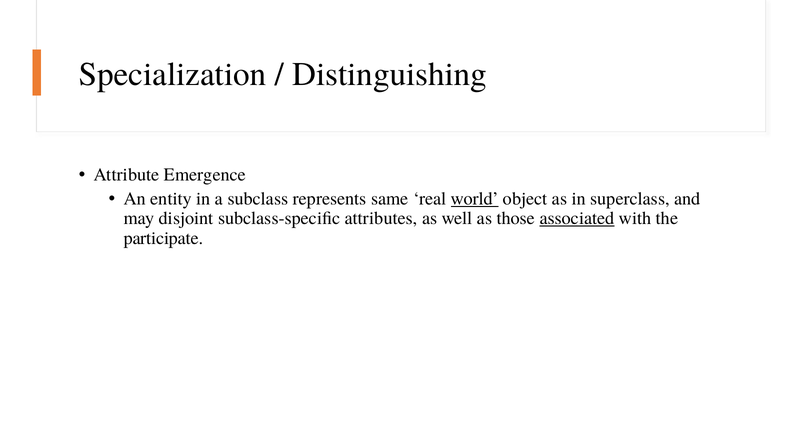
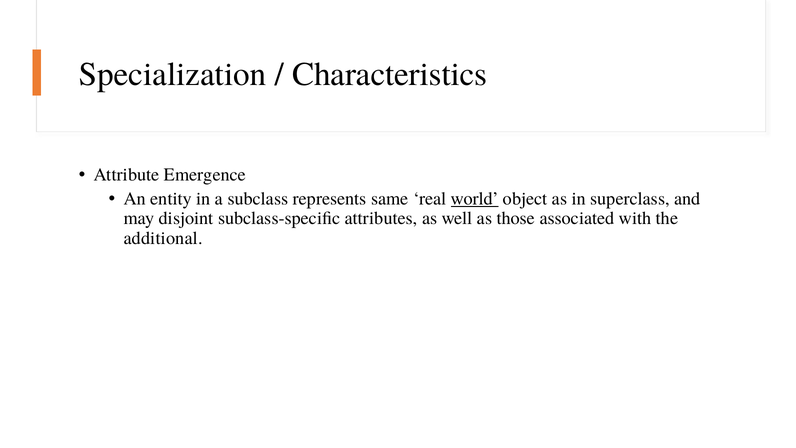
Distinguishing: Distinguishing -> Characteristics
associated underline: present -> none
participate: participate -> additional
